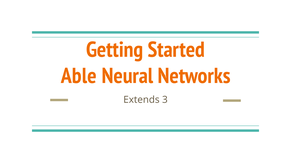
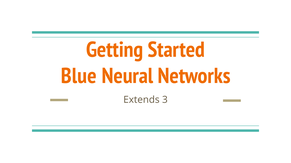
Able: Able -> Blue
